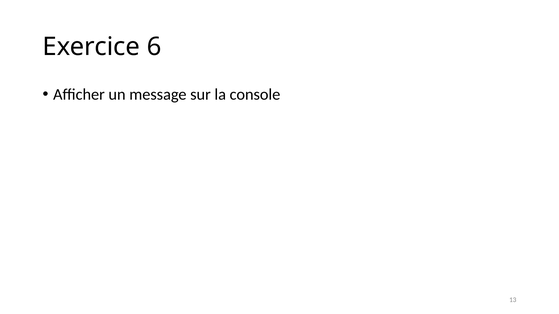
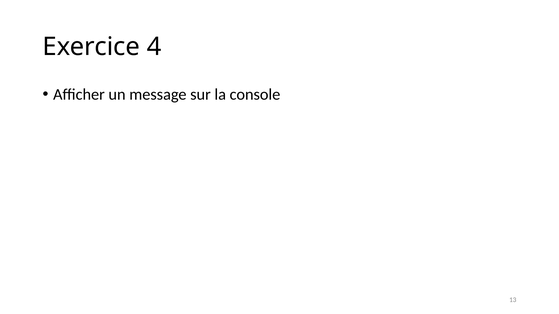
6: 6 -> 4
